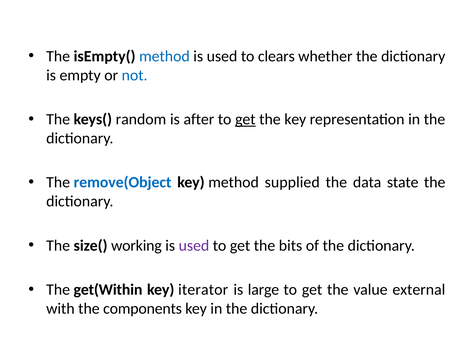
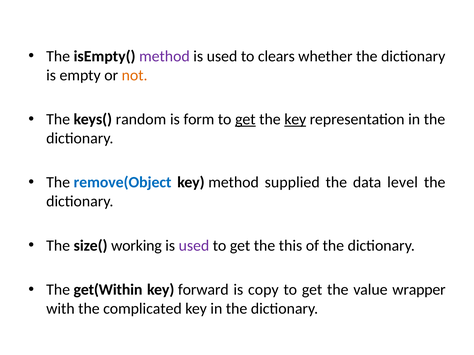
method at (164, 56) colour: blue -> purple
not colour: blue -> orange
after: after -> form
key at (295, 120) underline: none -> present
state: state -> level
bits: bits -> this
iterator: iterator -> forward
large: large -> copy
external: external -> wrapper
components: components -> complicated
